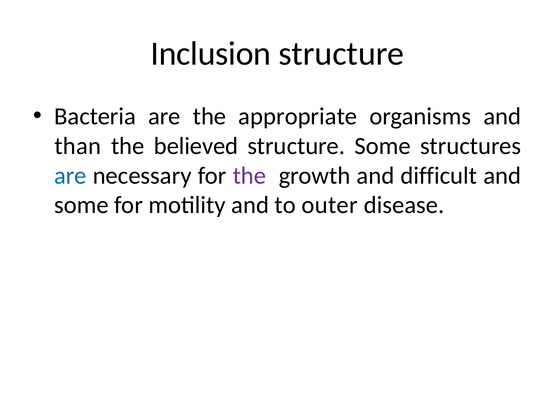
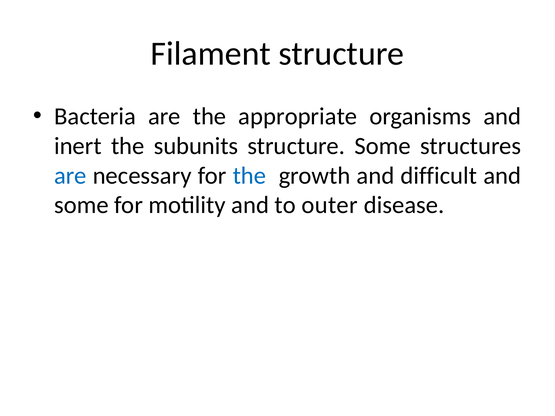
Inclusion: Inclusion -> Filament
than: than -> inert
believed: believed -> subunits
the at (249, 176) colour: purple -> blue
